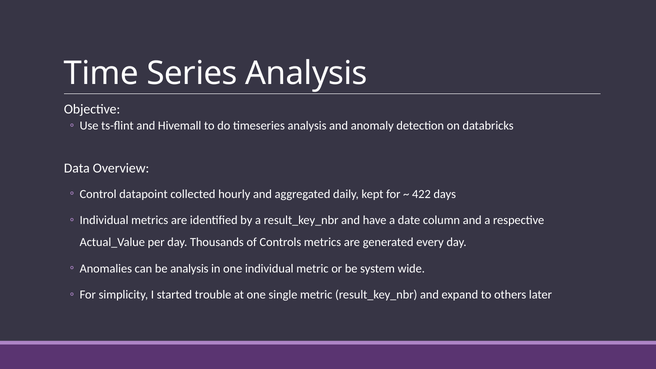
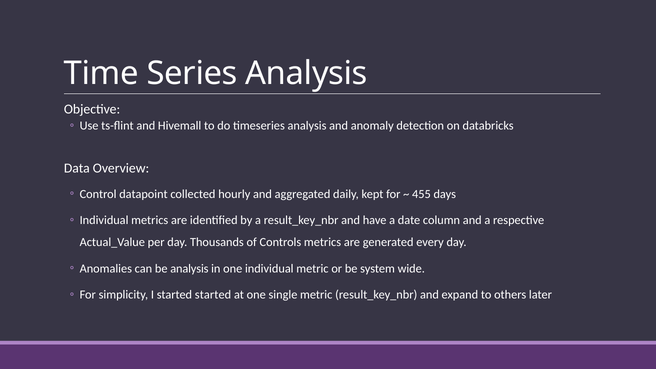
422: 422 -> 455
started trouble: trouble -> started
